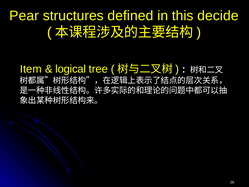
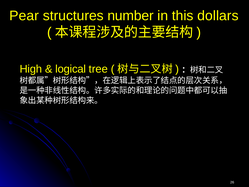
defined: defined -> number
decide: decide -> dollars
Item: Item -> High
